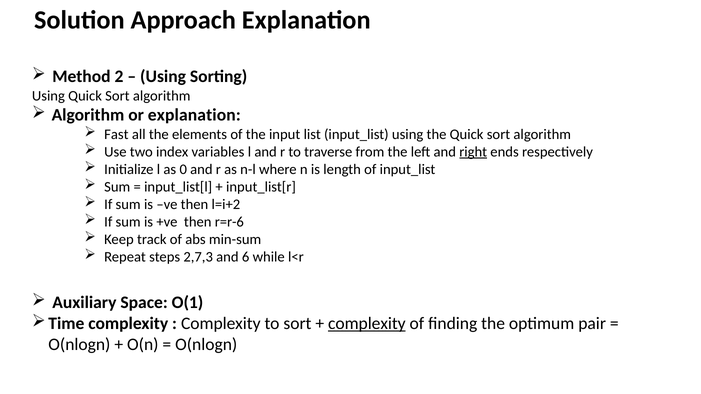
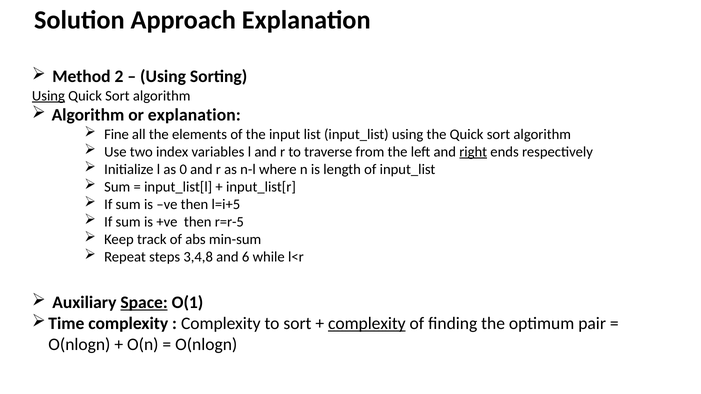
Using at (48, 96) underline: none -> present
Fast: Fast -> Fine
l=i+2: l=i+2 -> l=i+5
r=r-6: r=r-6 -> r=r-5
2,7,3: 2,7,3 -> 3,4,8
Space underline: none -> present
